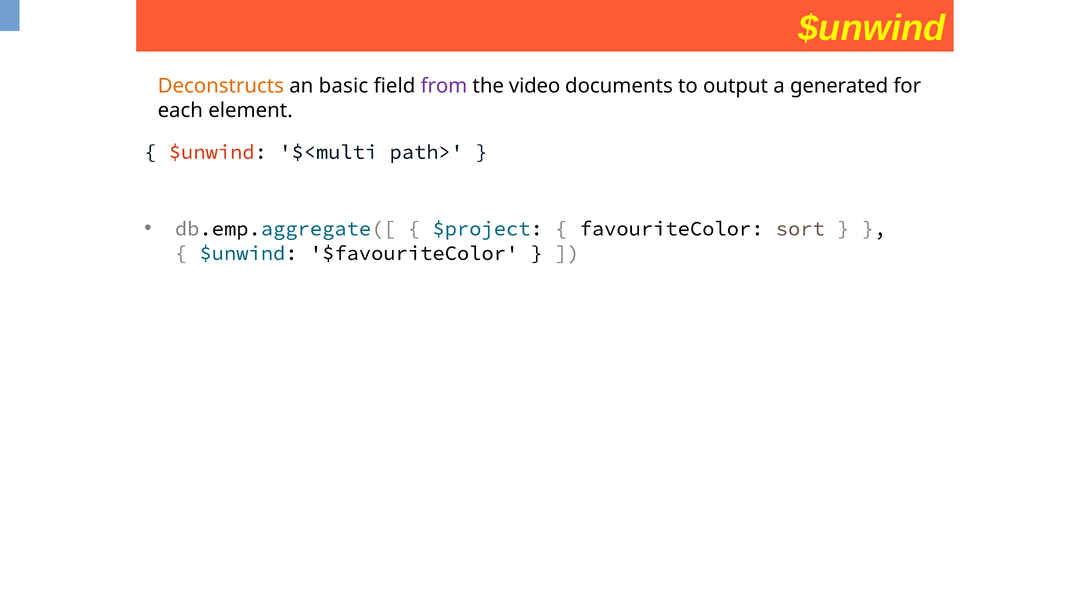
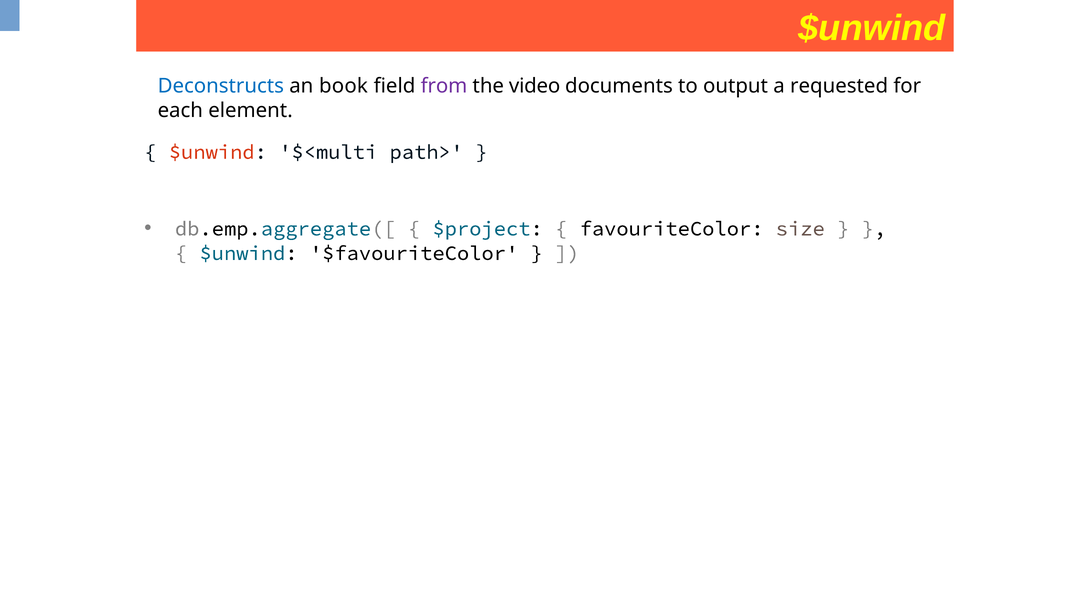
Deconstructs colour: orange -> blue
basic: basic -> book
generated: generated -> requested
sort: sort -> size
